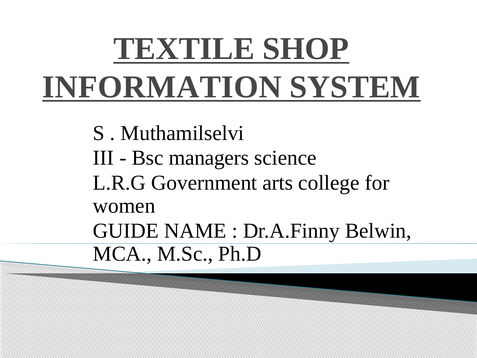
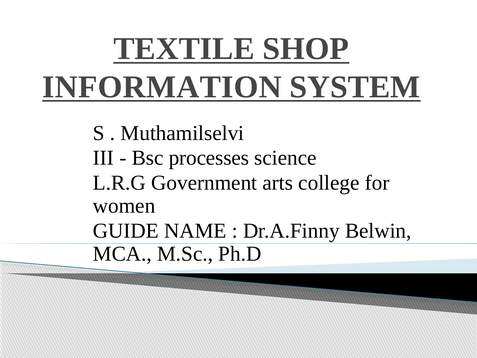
managers: managers -> processes
